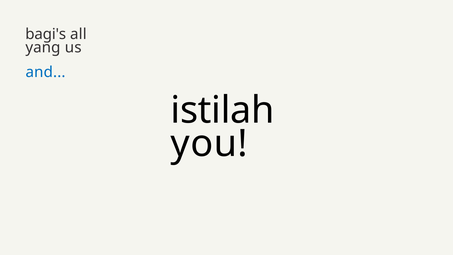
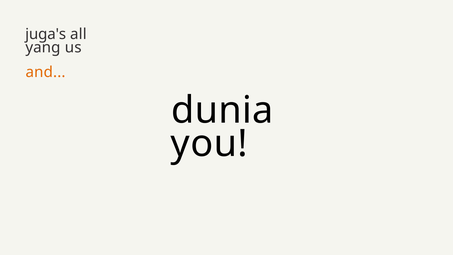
bagi's: bagi's -> juga's
and colour: blue -> orange
istilah: istilah -> dunia
